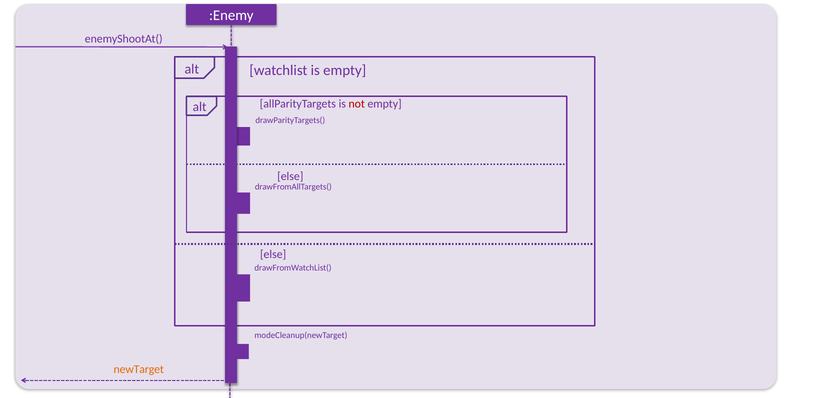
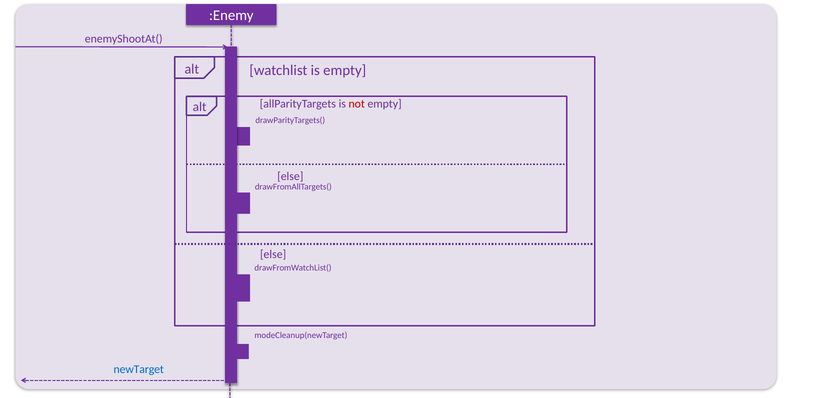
newTarget colour: orange -> blue
